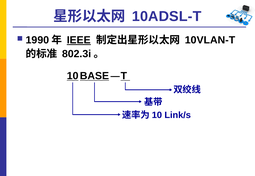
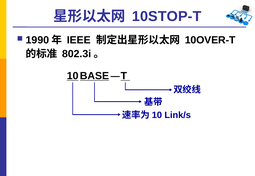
10ADSL-T: 10ADSL-T -> 10STOP-T
IEEE underline: present -> none
10VLAN-T: 10VLAN-T -> 10OVER-T
